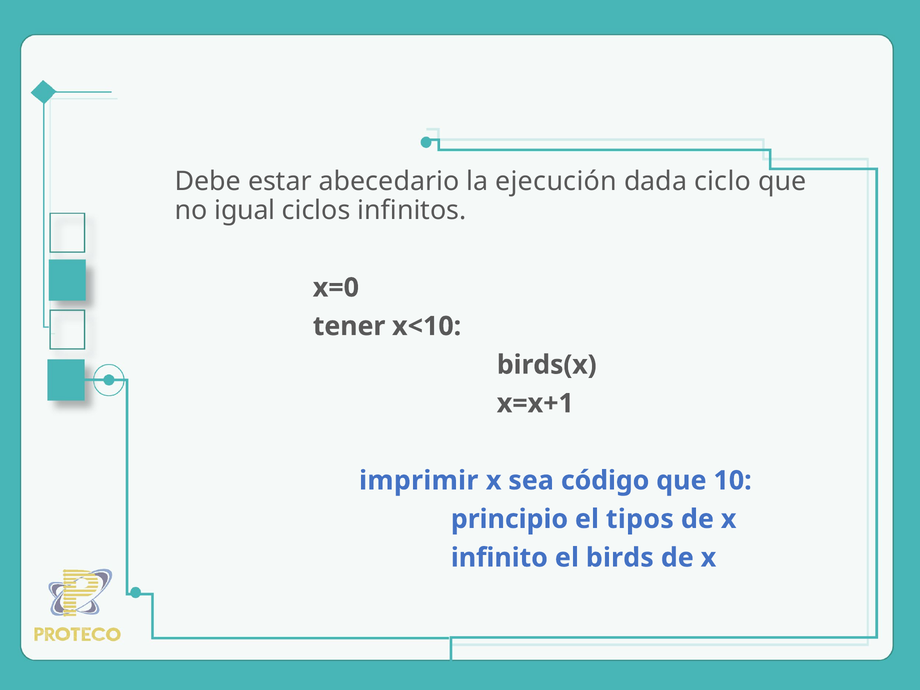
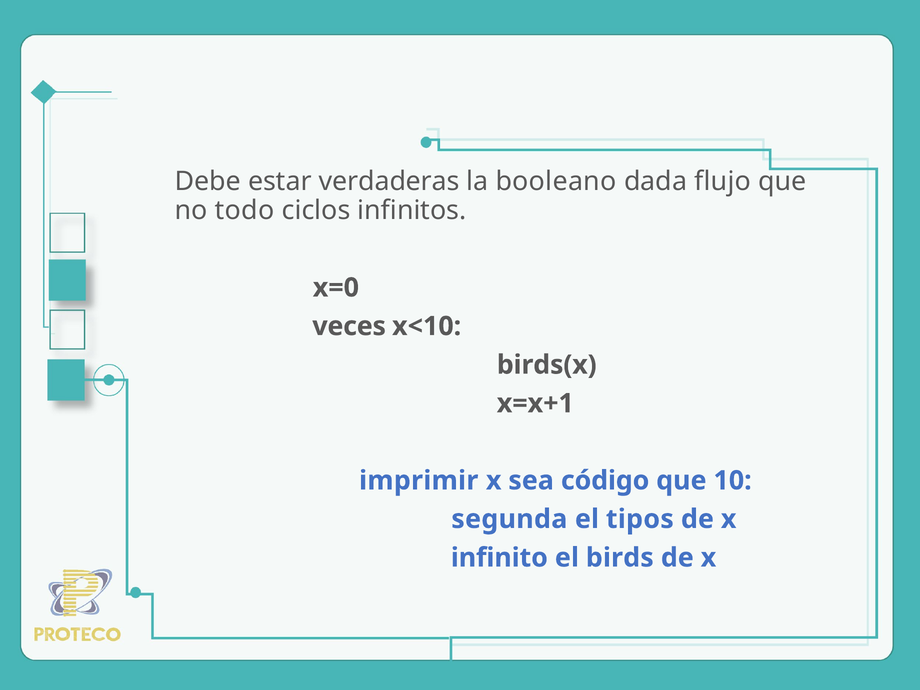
abecedario: abecedario -> verdaderas
ejecución: ejecución -> booleano
ciclo: ciclo -> flujo
igual: igual -> todo
tener: tener -> veces
principio: principio -> segunda
